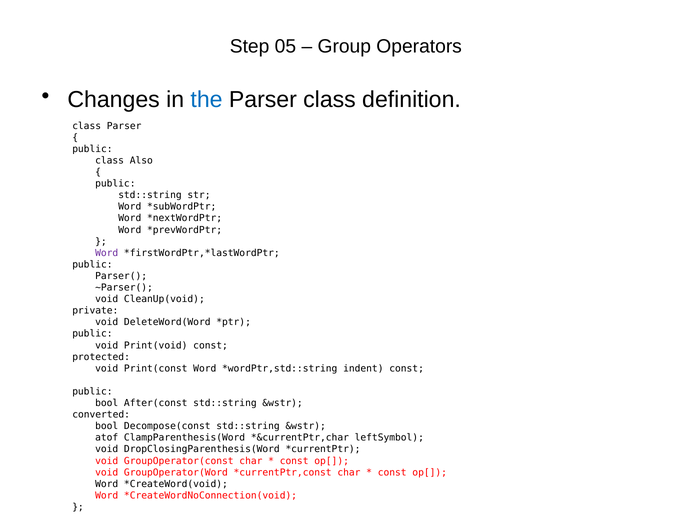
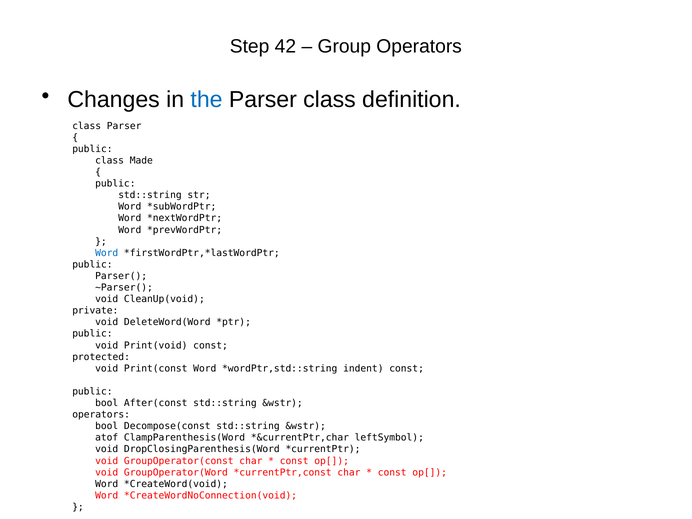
05: 05 -> 42
Also: Also -> Made
Word at (107, 253) colour: purple -> blue
converted at (101, 415): converted -> operators
